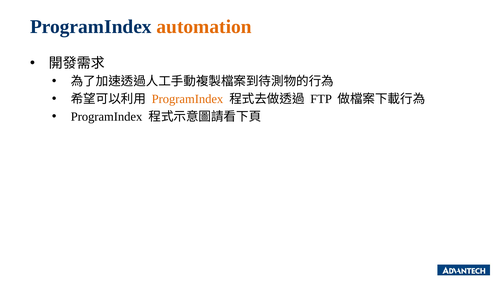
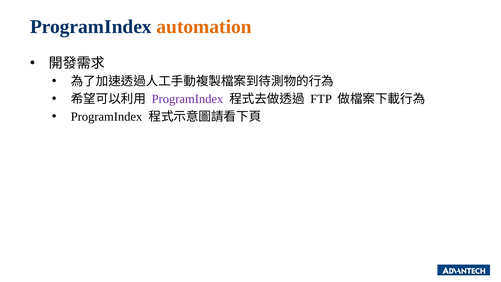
ProgramIndex at (187, 99) colour: orange -> purple
